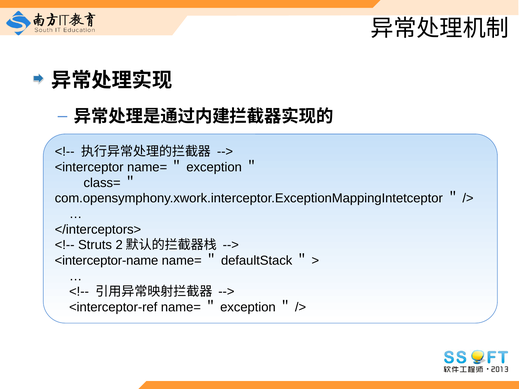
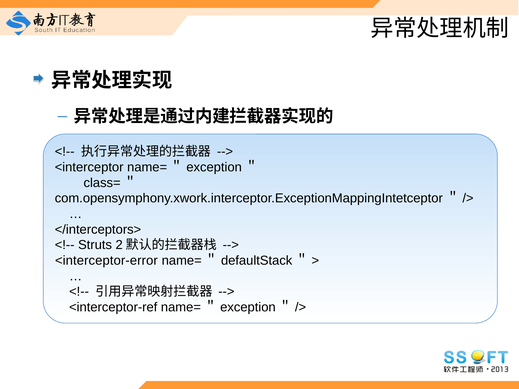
<interceptor-name: <interceptor-name -> <interceptor-error
